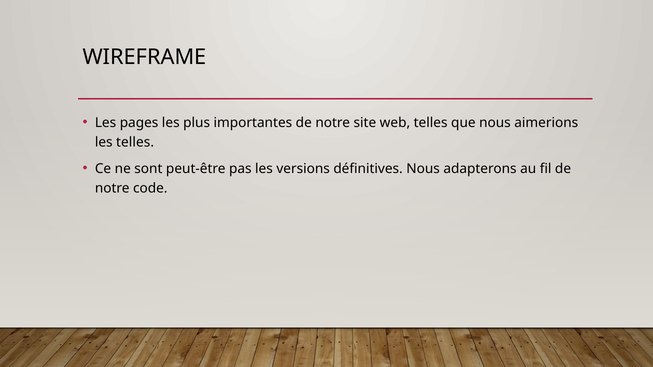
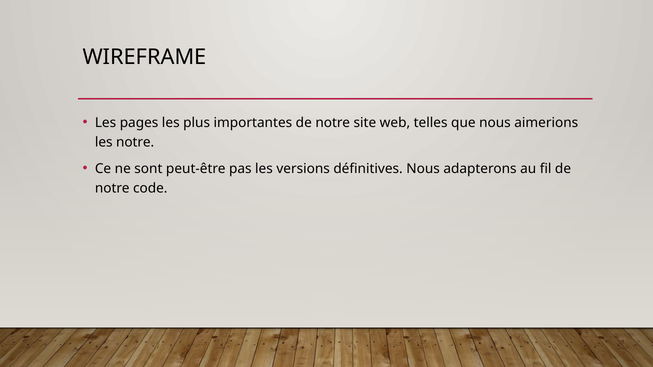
les telles: telles -> notre
